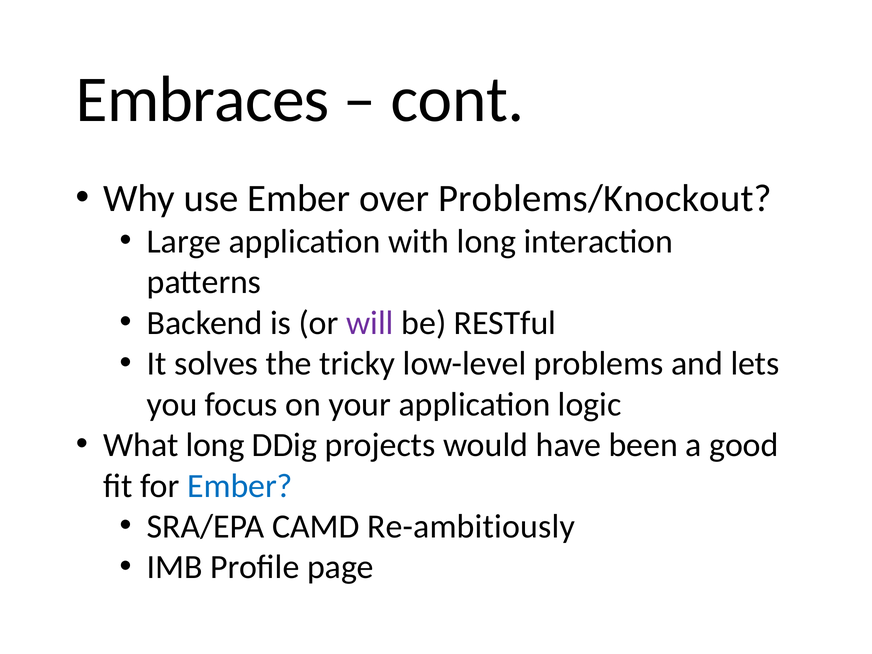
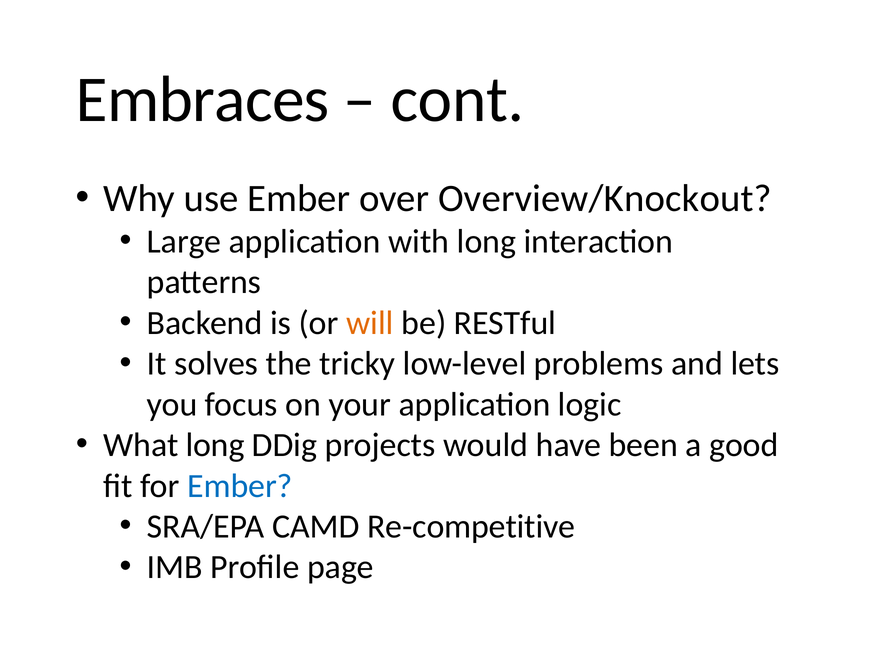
Problems/Knockout: Problems/Knockout -> Overview/Knockout
will colour: purple -> orange
Re-ambitiously: Re-ambitiously -> Re-competitive
